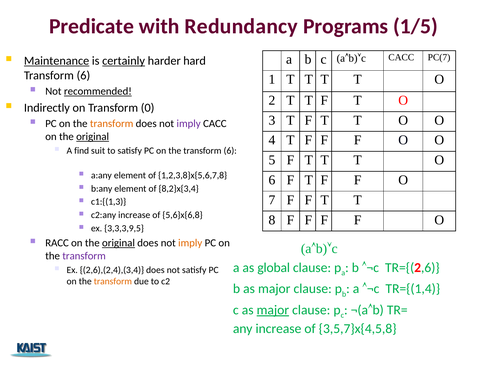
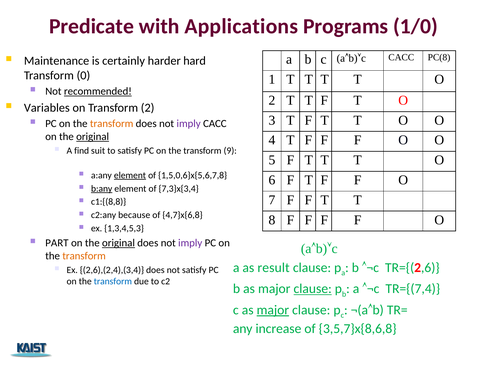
Redundancy: Redundancy -> Applications
1/5: 1/5 -> 1/0
PC(7: PC(7 -> PC(8
Maintenance underline: present -> none
certainly underline: present -> none
6 at (83, 75): 6 -> 0
Indirectly: Indirectly -> Variables
Transform 0: 0 -> 2
the transform 6: 6 -> 9
element at (130, 175) underline: none -> present
1,2,3,8}x{5,6,7,8: 1,2,3,8}x{5,6,7,8 -> 1,5,0,6}x{5,6,7,8
b:any underline: none -> present
8,2}x{3,4: 8,2}x{3,4 -> 7,3}x{3,4
c1:{(1,3: c1:{(1,3 -> c1:{(8,8
c2:any increase: increase -> because
5,6}x{6,8: 5,6}x{6,8 -> 4,7}x{6,8
3,3,3,9,5: 3,3,3,9,5 -> 1,3,4,5,3
RACC: RACC -> PART
imply at (190, 243) colour: orange -> purple
transform at (84, 256) colour: purple -> orange
global: global -> result
transform at (113, 281) colour: orange -> blue
clause at (313, 289) underline: none -> present
TR={(1,4: TR={(1,4 -> TR={(7,4
3,5,7}x{4,5,8: 3,5,7}x{4,5,8 -> 3,5,7}x{8,6,8
